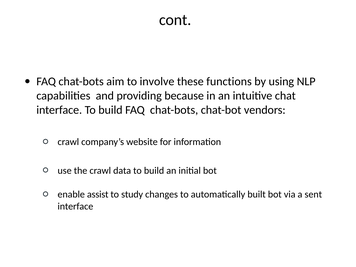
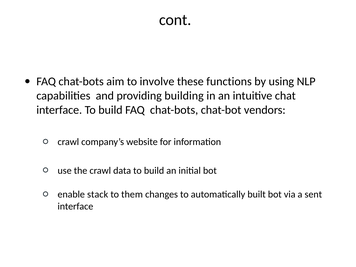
because: because -> building
assist: assist -> stack
study: study -> them
